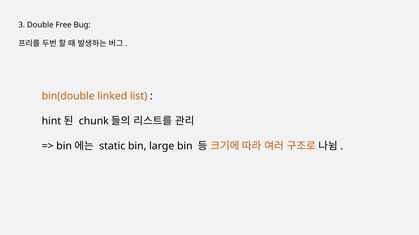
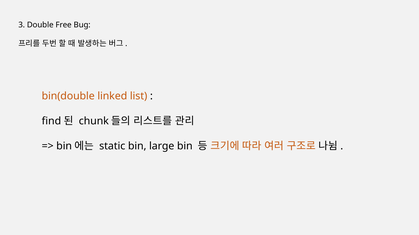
hint: hint -> find
